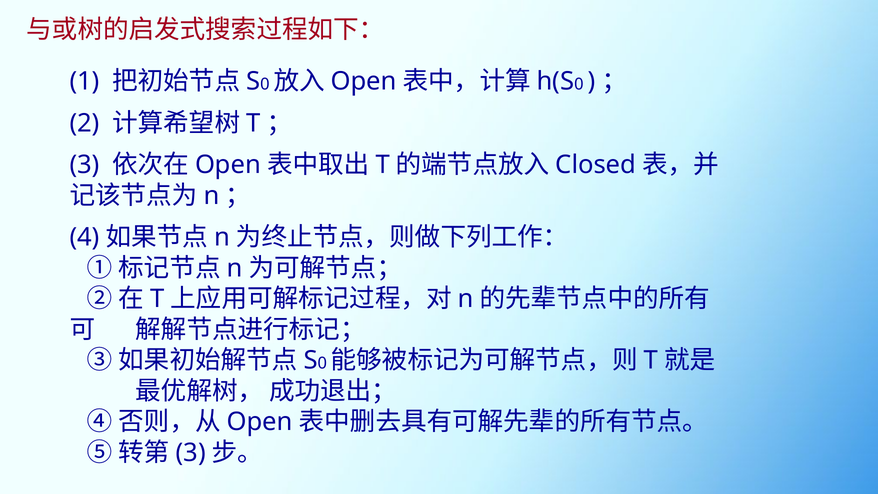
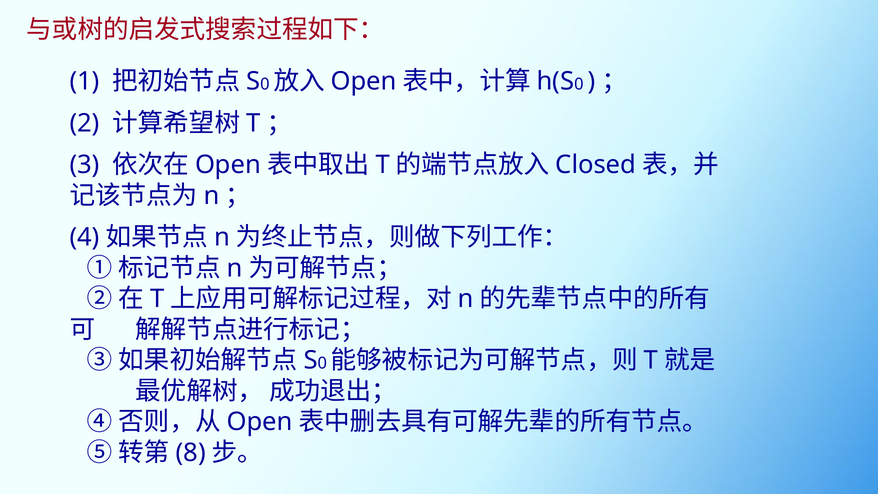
3 at (191, 453): 3 -> 8
